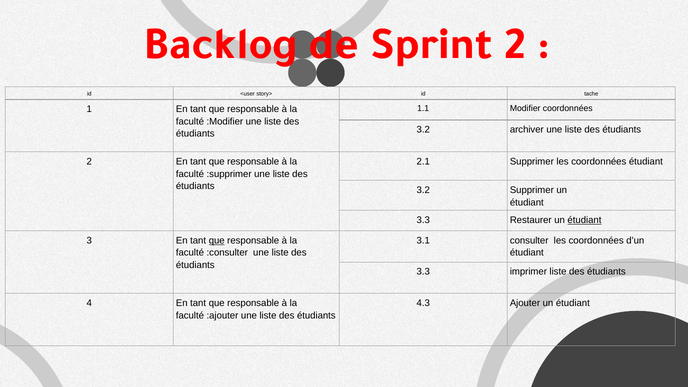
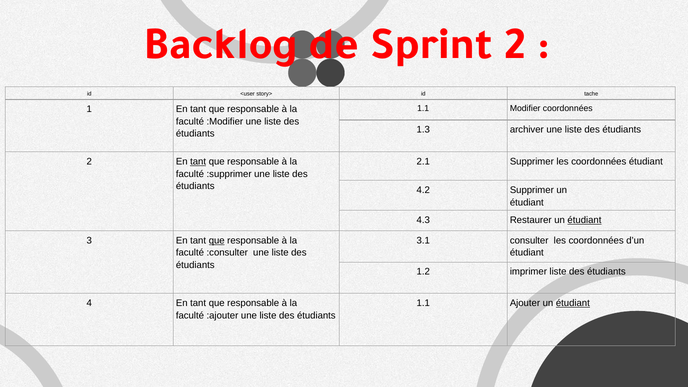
3.2 at (423, 130): 3.2 -> 1.3
tant at (198, 162) underline: none -> present
3.2 at (423, 190): 3.2 -> 4.2
3.3 at (423, 220): 3.3 -> 4.3
3.3 at (423, 272): 3.3 -> 1.2
4.3 at (423, 303): 4.3 -> 1.1
étudiant at (573, 303) underline: none -> present
